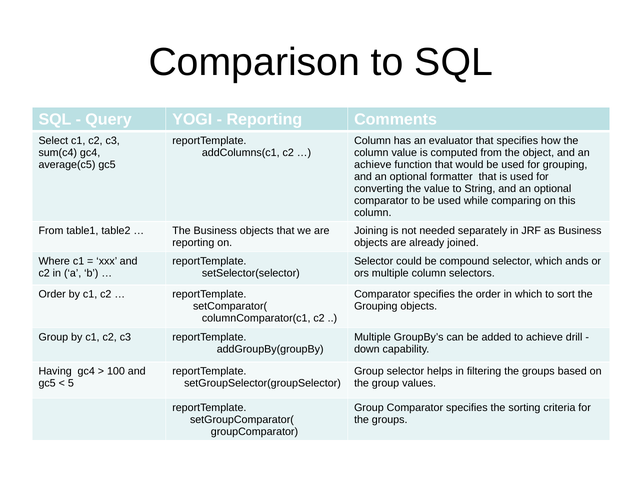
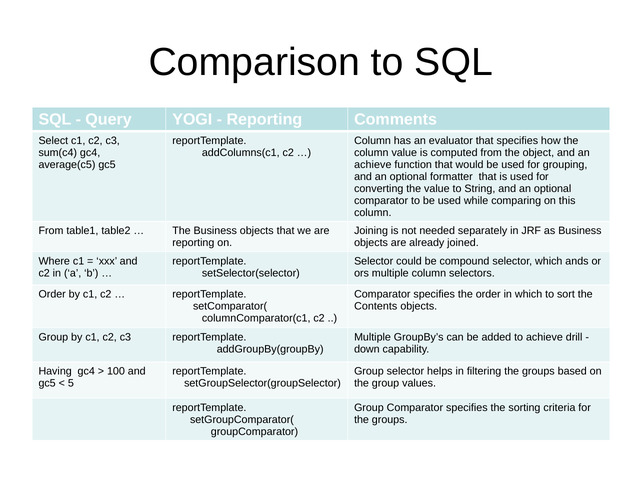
Grouping at (376, 307): Grouping -> Contents
